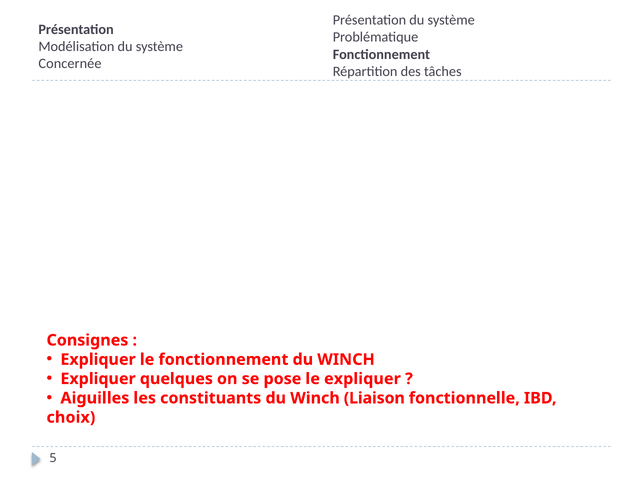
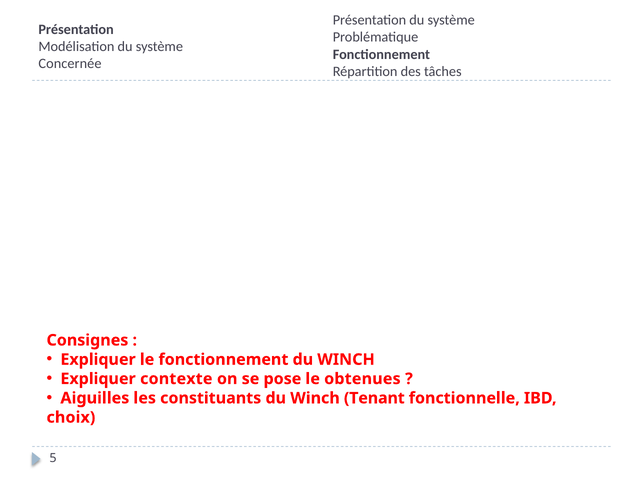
quelques: quelques -> contexte
le expliquer: expliquer -> obtenues
Liaison: Liaison -> Tenant
